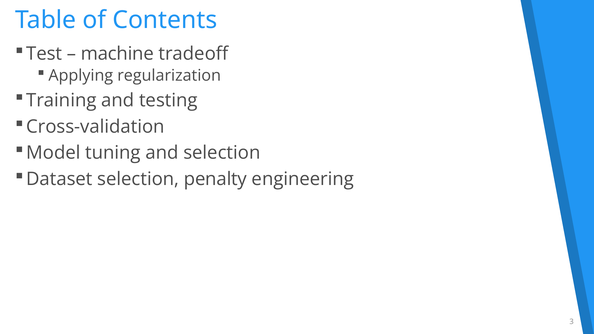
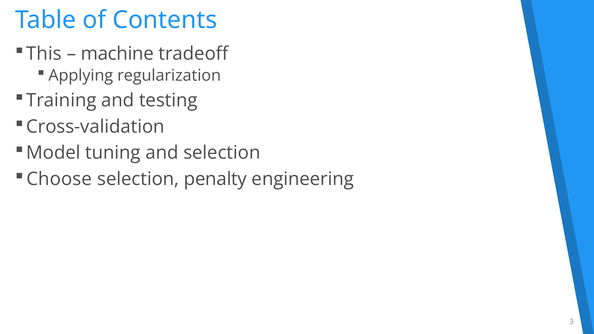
Test: Test -> This
Dataset: Dataset -> Choose
